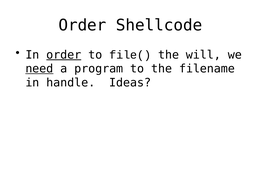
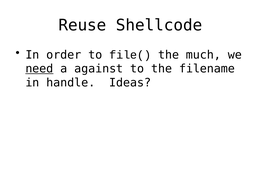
Order at (82, 25): Order -> Reuse
order at (64, 55) underline: present -> none
will: will -> much
program: program -> against
